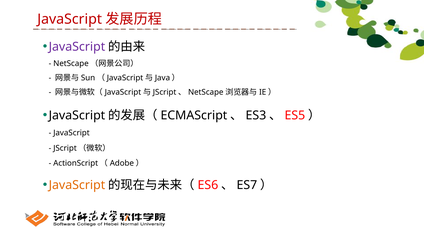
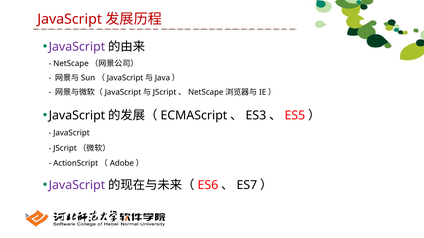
JavaScript at (77, 185) colour: orange -> purple
